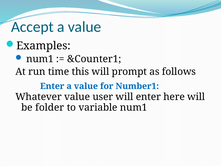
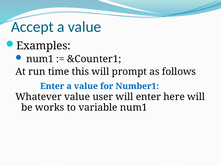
folder: folder -> works
